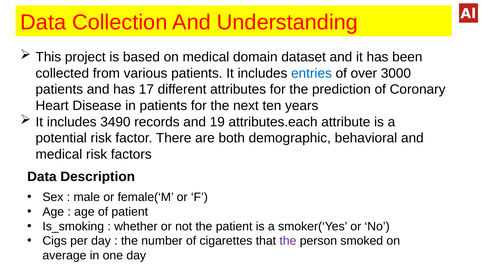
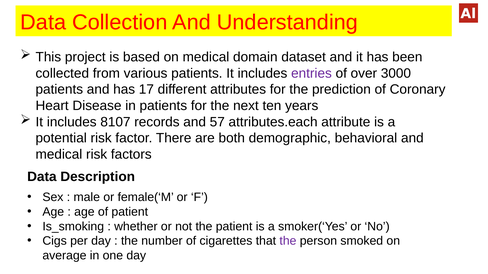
entries colour: blue -> purple
3490: 3490 -> 8107
19: 19 -> 57
